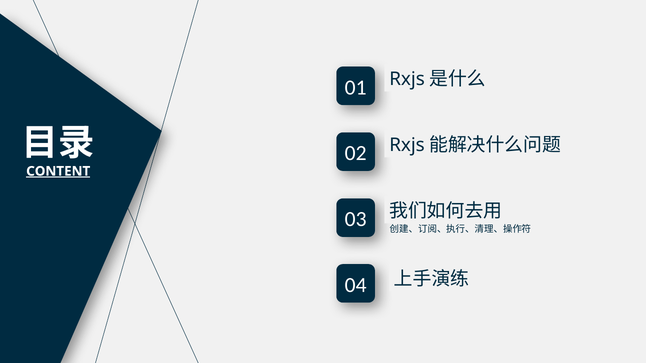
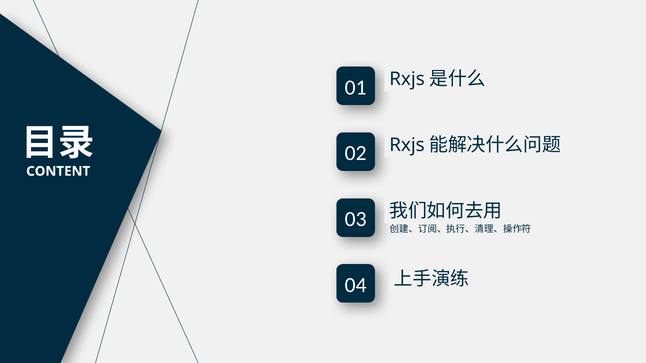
CONTENT underline: present -> none
